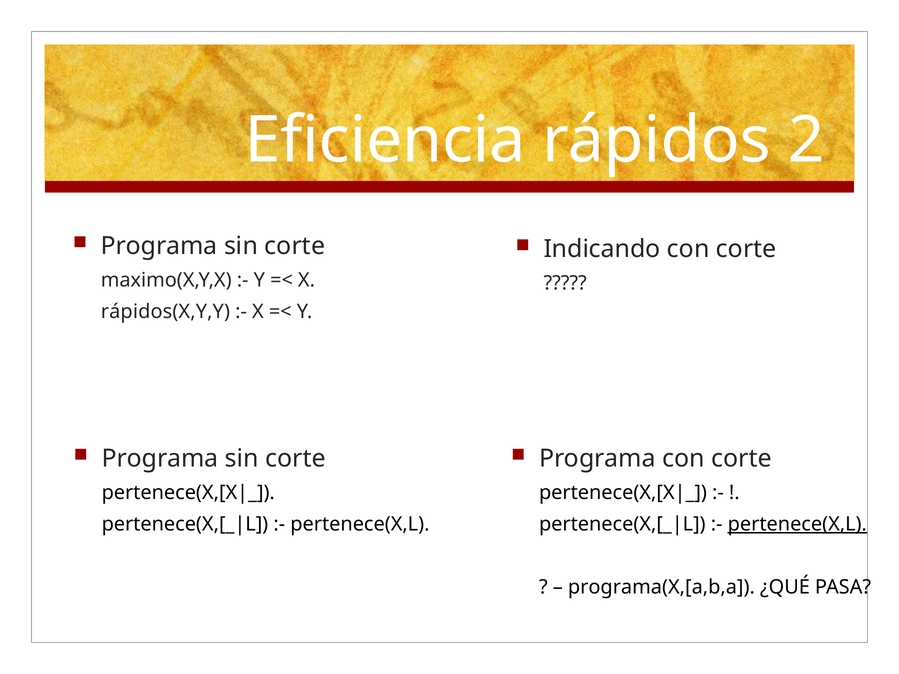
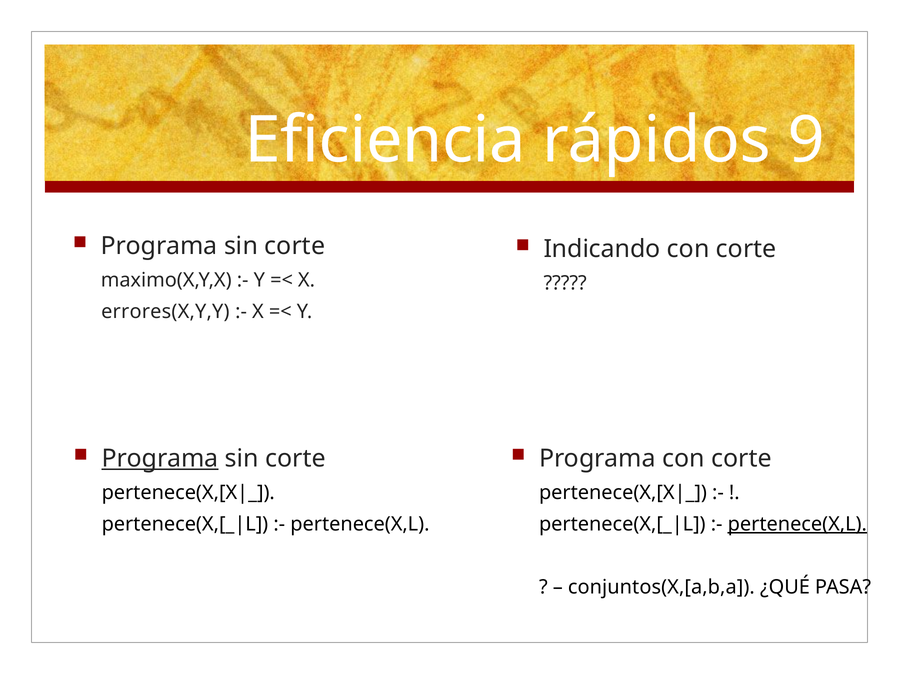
2: 2 -> 9
rápidos(X,Y,Y: rápidos(X,Y,Y -> errores(X,Y,Y
Programa at (160, 459) underline: none -> present
programa(X,[a,b,a: programa(X,[a,b,a -> conjuntos(X,[a,b,a
